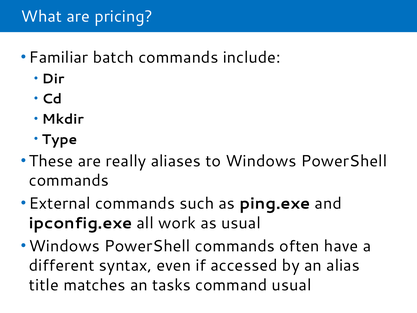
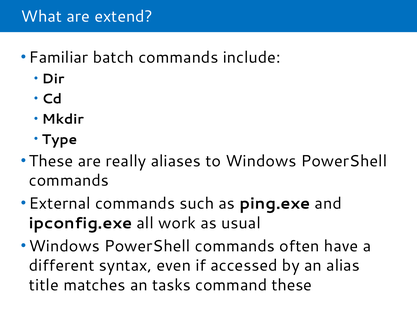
pricing: pricing -> extend
command usual: usual -> these
